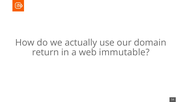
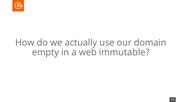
return: return -> empty
